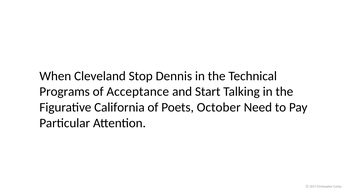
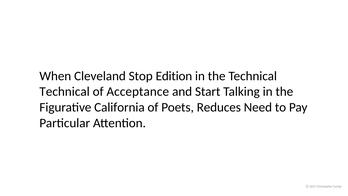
Dennis: Dennis -> Edition
Programs at (65, 92): Programs -> Technical
October: October -> Reduces
